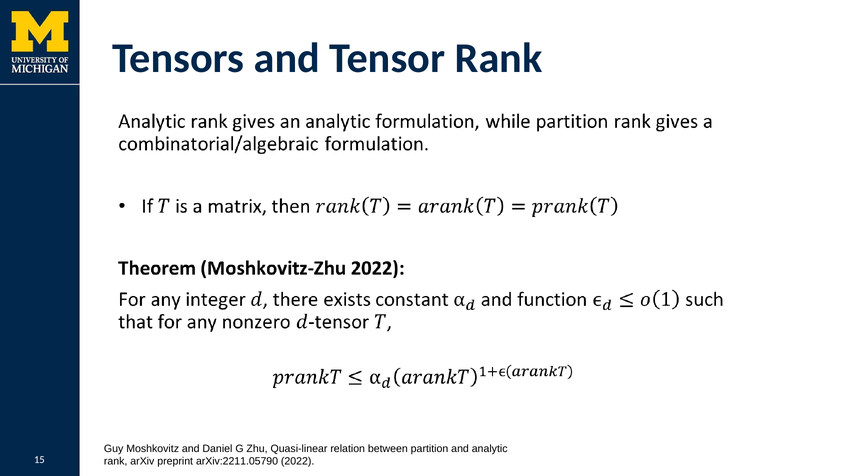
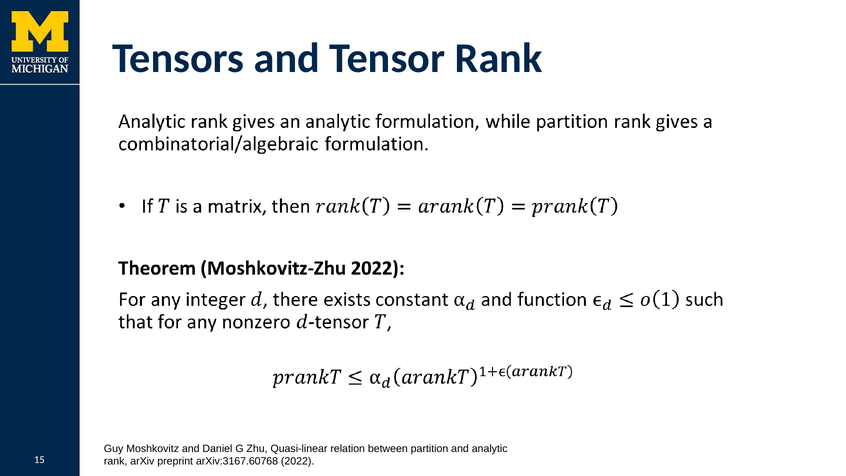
arXiv:2211.05790: arXiv:2211.05790 -> arXiv:3167.60768
